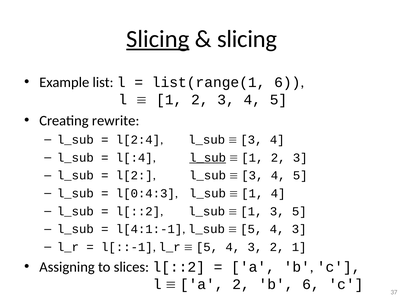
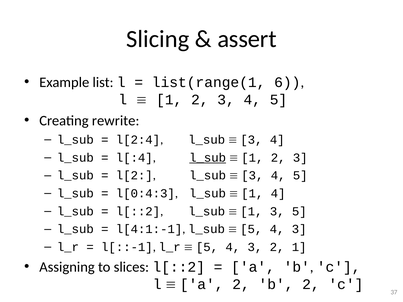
Slicing at (158, 39) underline: present -> none
slicing at (247, 39): slicing -> assert
b 6: 6 -> 2
